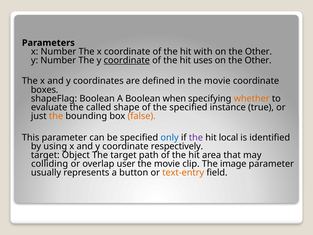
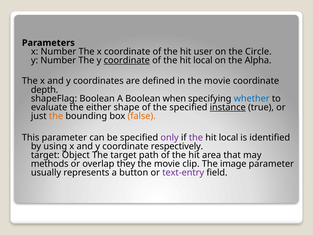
with: with -> user
Other at (258, 52): Other -> Circle
of the hit uses: uses -> local
Other at (258, 60): Other -> Alpha
boxes: boxes -> depth
whether colour: orange -> blue
called: called -> either
instance underline: none -> present
only colour: blue -> purple
colliding: colliding -> methods
user: user -> they
text-entry colour: orange -> purple
